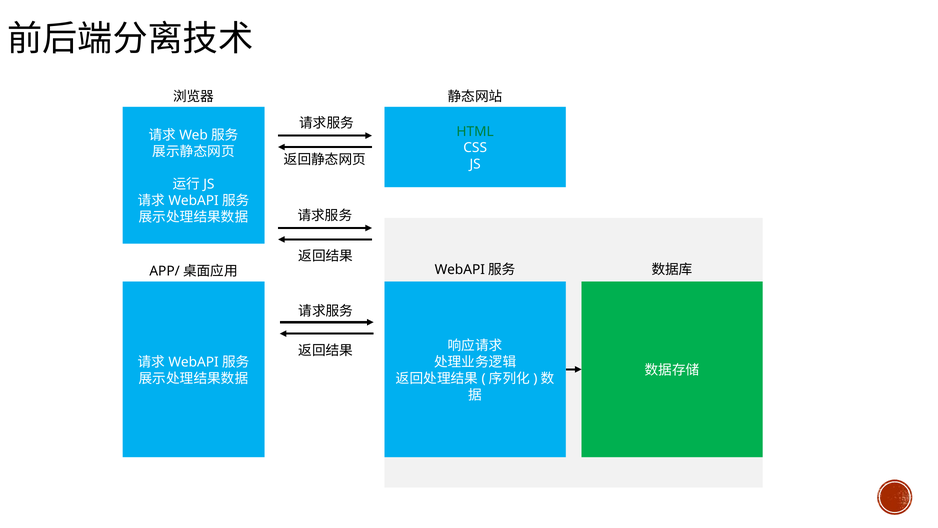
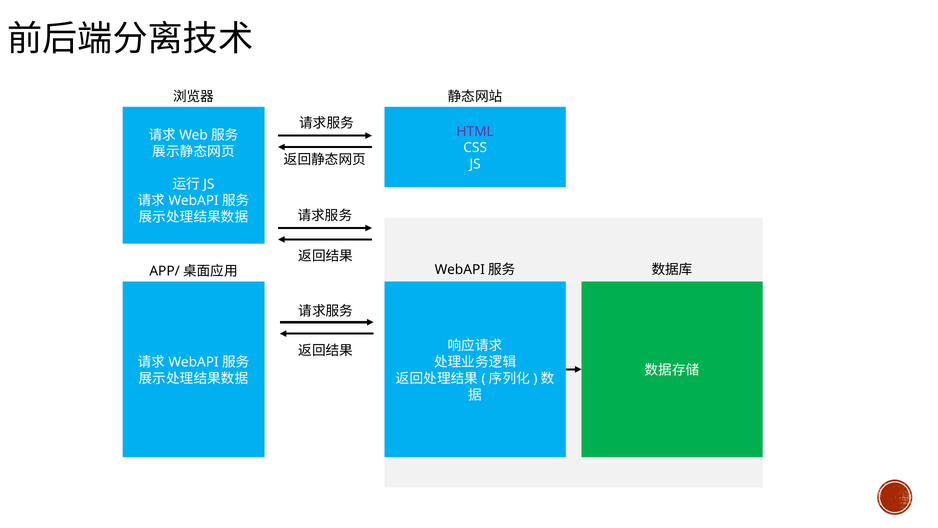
HTML colour: green -> purple
